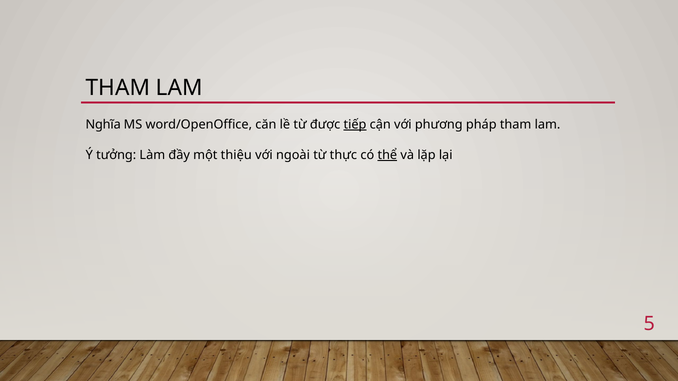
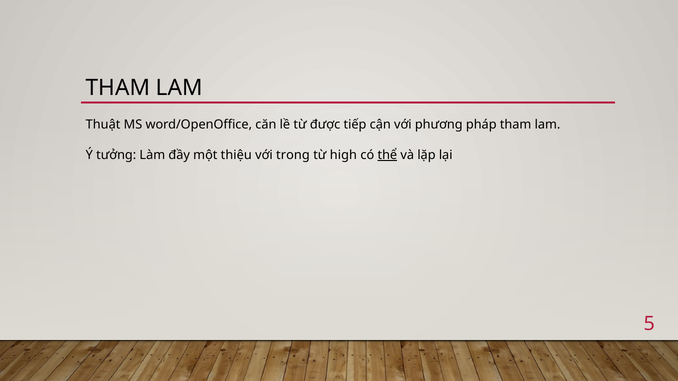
Nghĩa: Nghĩa -> Thuật
tiếp underline: present -> none
ngoài: ngoài -> trong
thực: thực -> high
